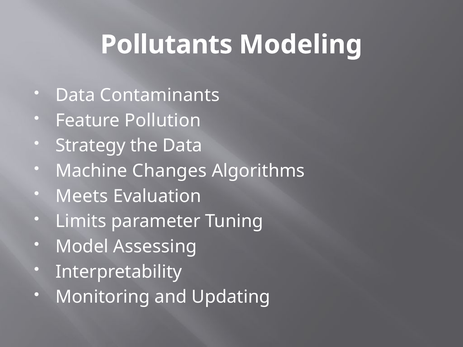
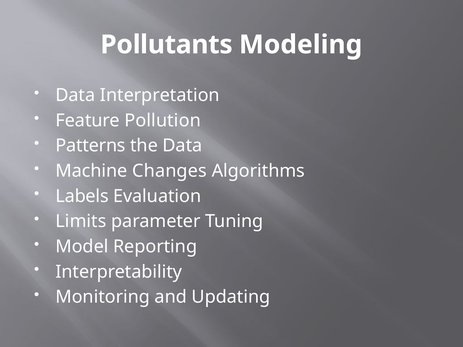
Contaminants: Contaminants -> Interpretation
Strategy: Strategy -> Patterns
Meets: Meets -> Labels
Assessing: Assessing -> Reporting
